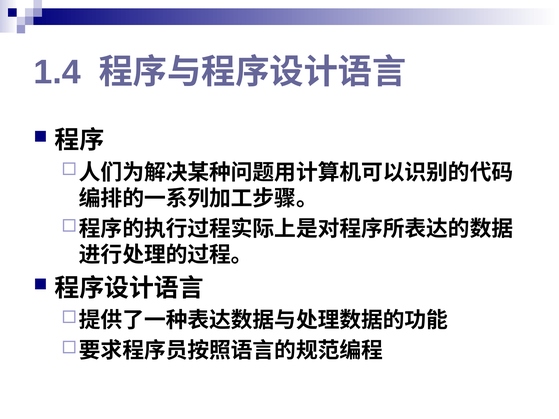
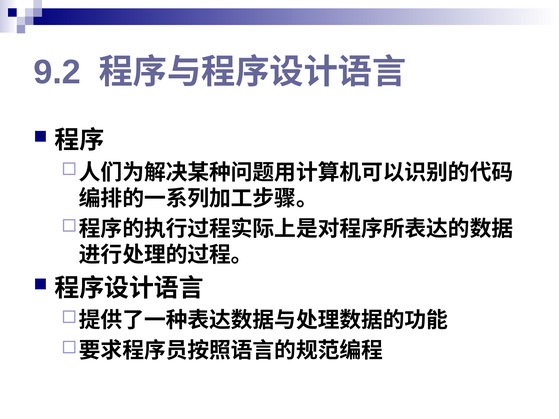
1.4: 1.4 -> 9.2
